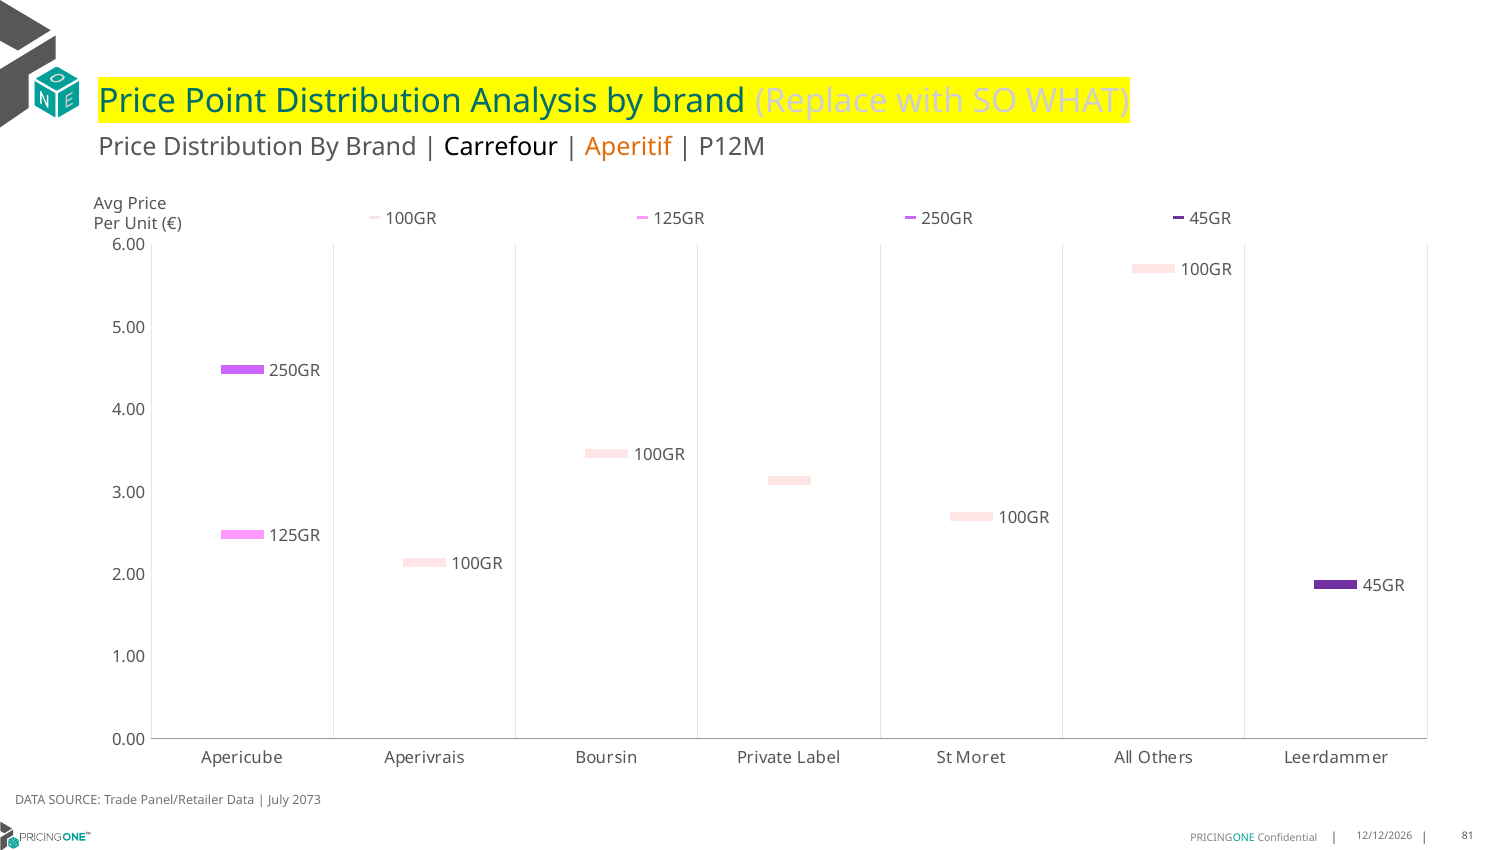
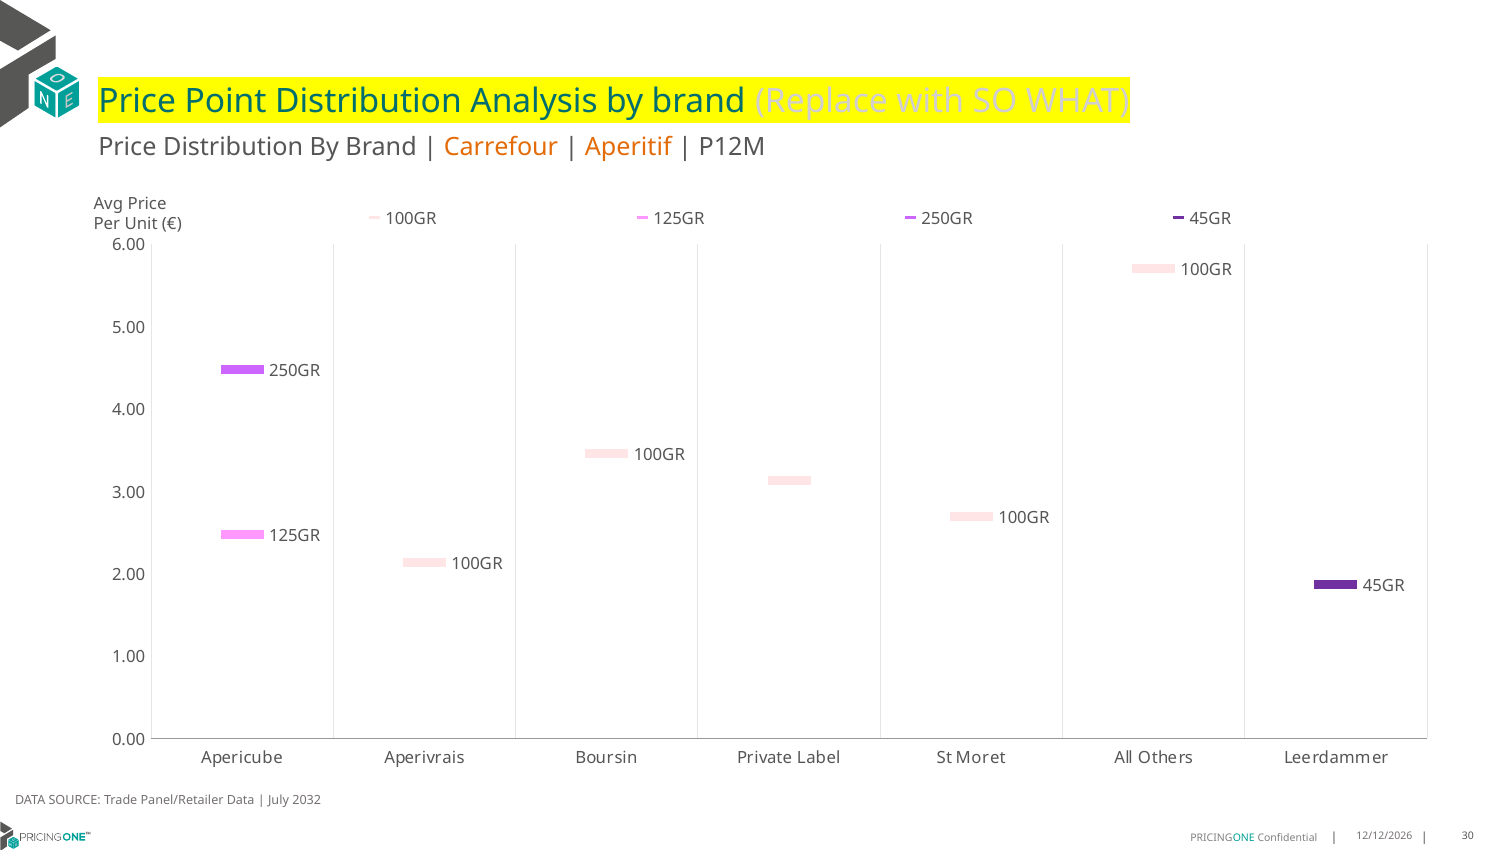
Carrefour colour: black -> orange
2073: 2073 -> 2032
81: 81 -> 30
